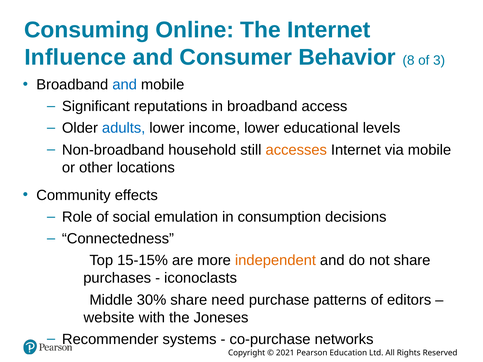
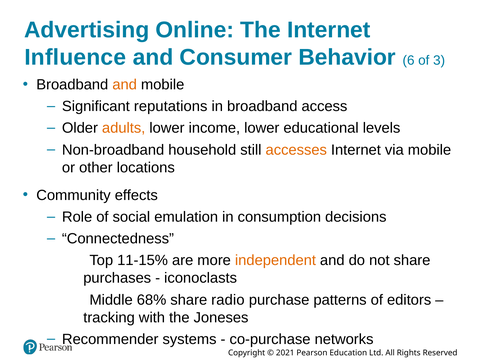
Consuming: Consuming -> Advertising
8: 8 -> 6
and at (125, 85) colour: blue -> orange
adults colour: blue -> orange
15-15%: 15-15% -> 11-15%
30%: 30% -> 68%
need: need -> radio
website: website -> tracking
